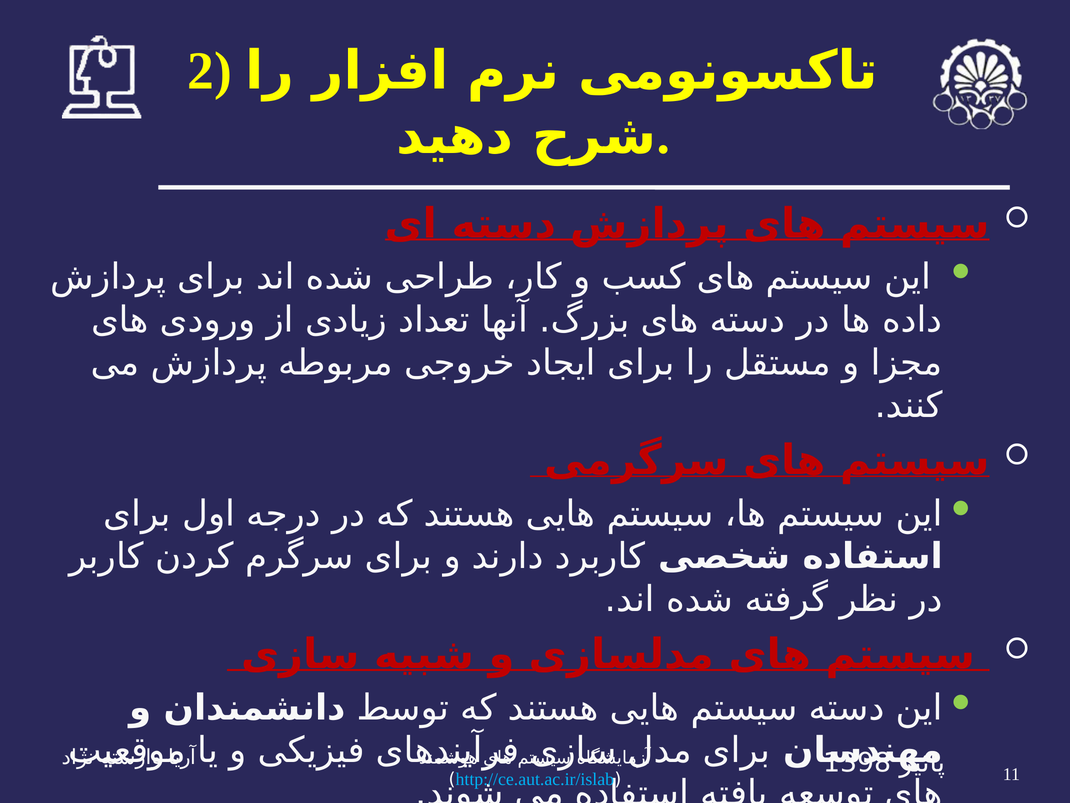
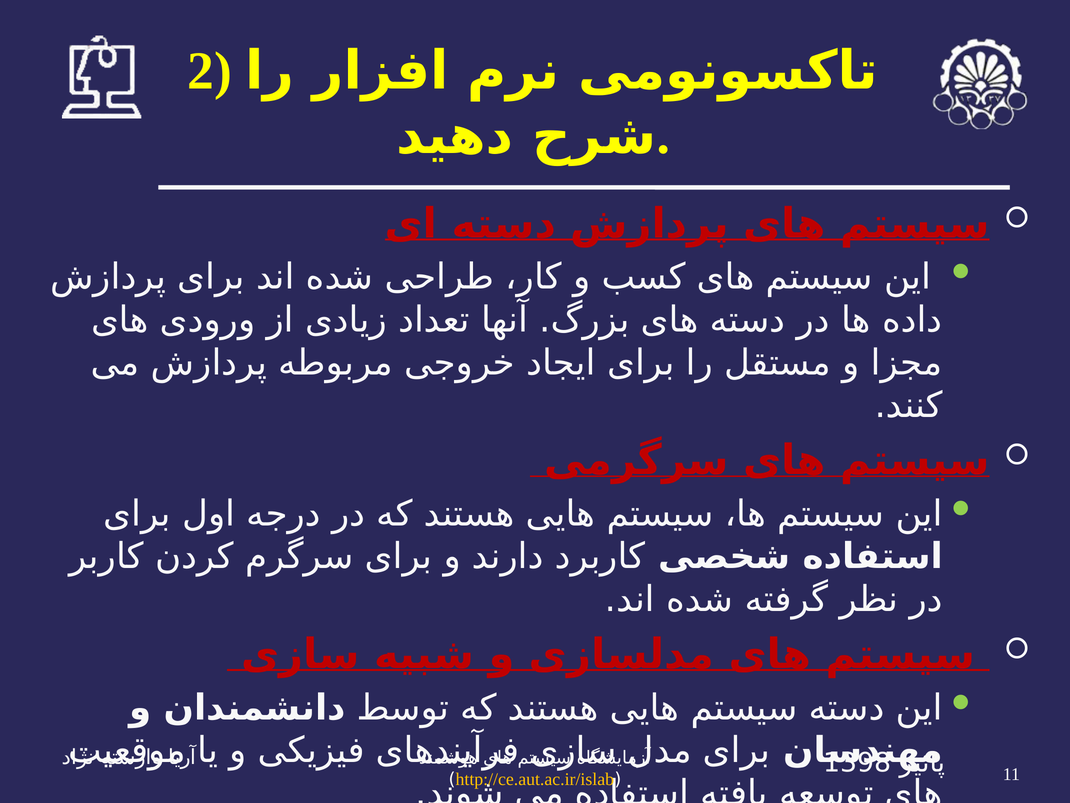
http://ce.aut.ac.ir/islab colour: light blue -> yellow
